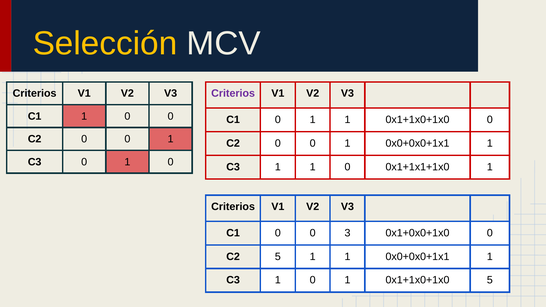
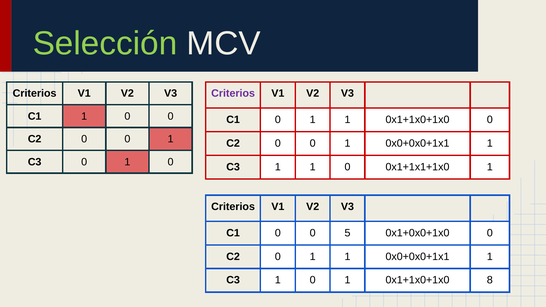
Selección colour: yellow -> light green
3: 3 -> 5
5 at (278, 257): 5 -> 0
0x1+1x0+1x0 5: 5 -> 8
